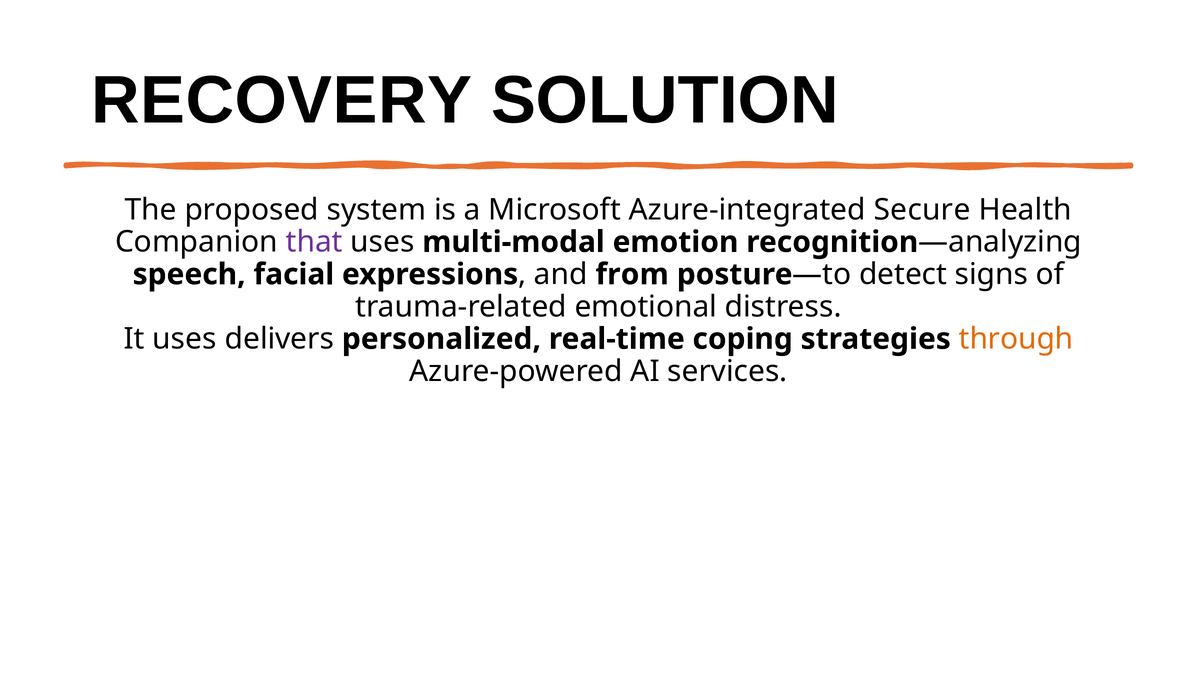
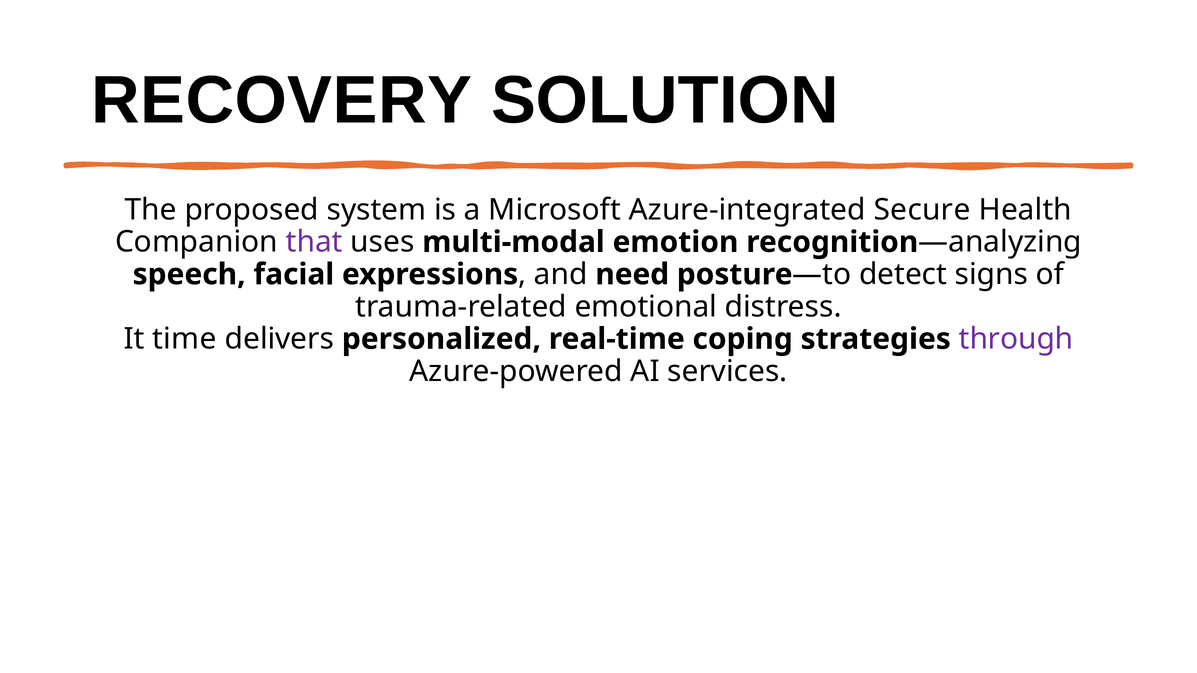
from: from -> need
It uses: uses -> time
through colour: orange -> purple
